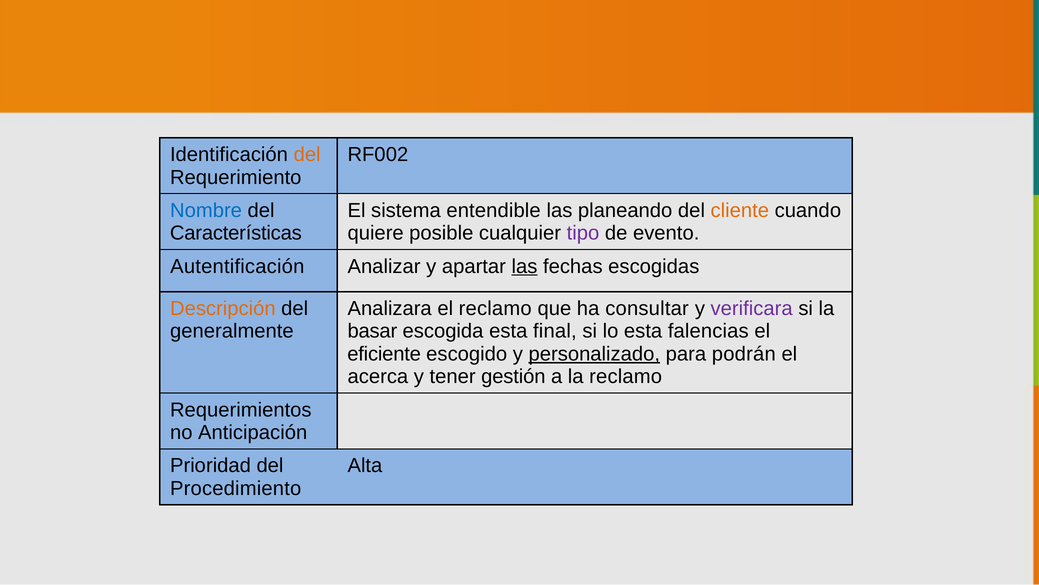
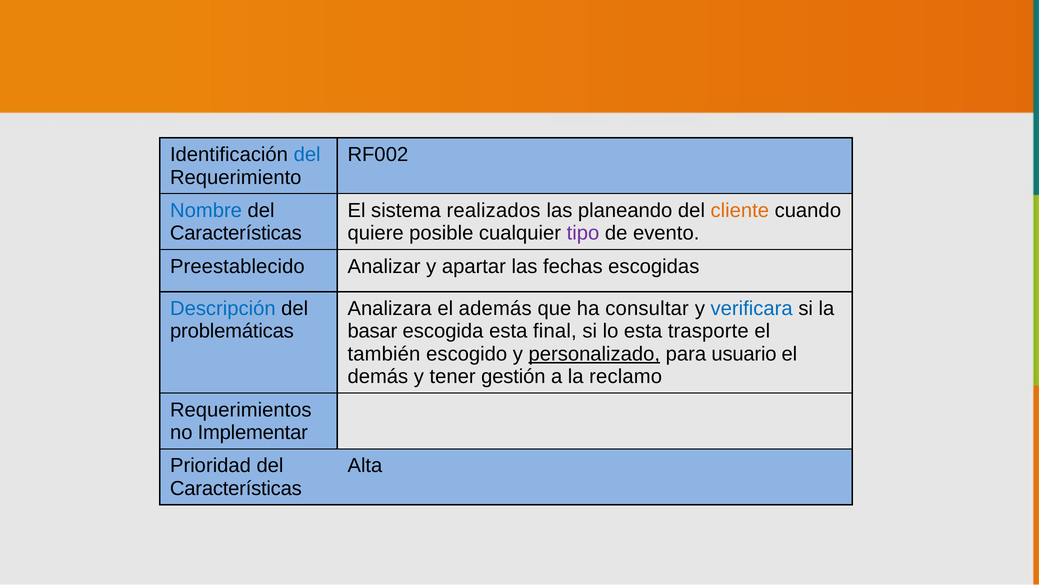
del at (307, 154) colour: orange -> blue
entendible: entendible -> realizados
Autentificación: Autentificación -> Preestablecido
las at (524, 266) underline: present -> none
Descripción colour: orange -> blue
el reclamo: reclamo -> además
verificara colour: purple -> blue
generalmente: generalmente -> problemáticas
falencias: falencias -> trasporte
eficiente: eficiente -> también
podrán: podrán -> usuario
acerca: acerca -> demás
Anticipación: Anticipación -> Implementar
Procedimiento at (236, 488): Procedimiento -> Características
